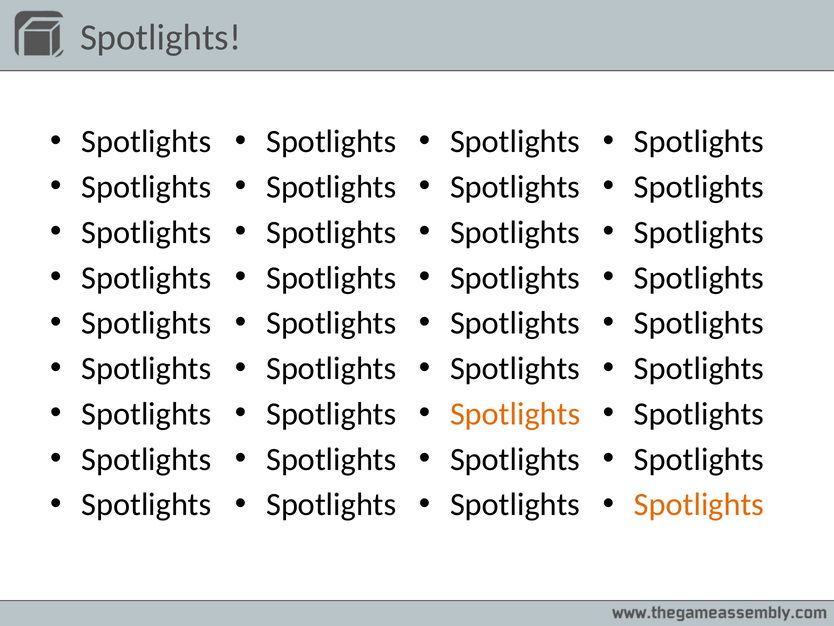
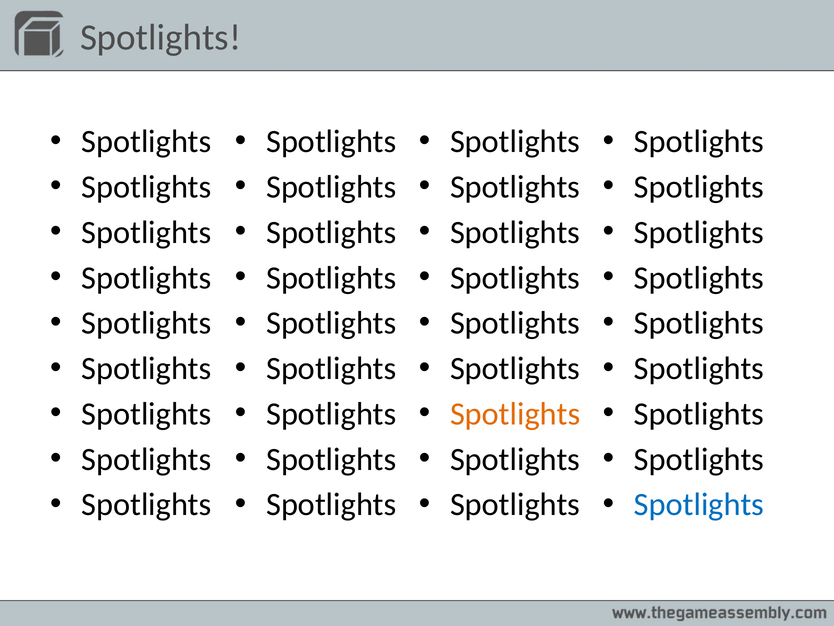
Spotlights at (699, 504) colour: orange -> blue
